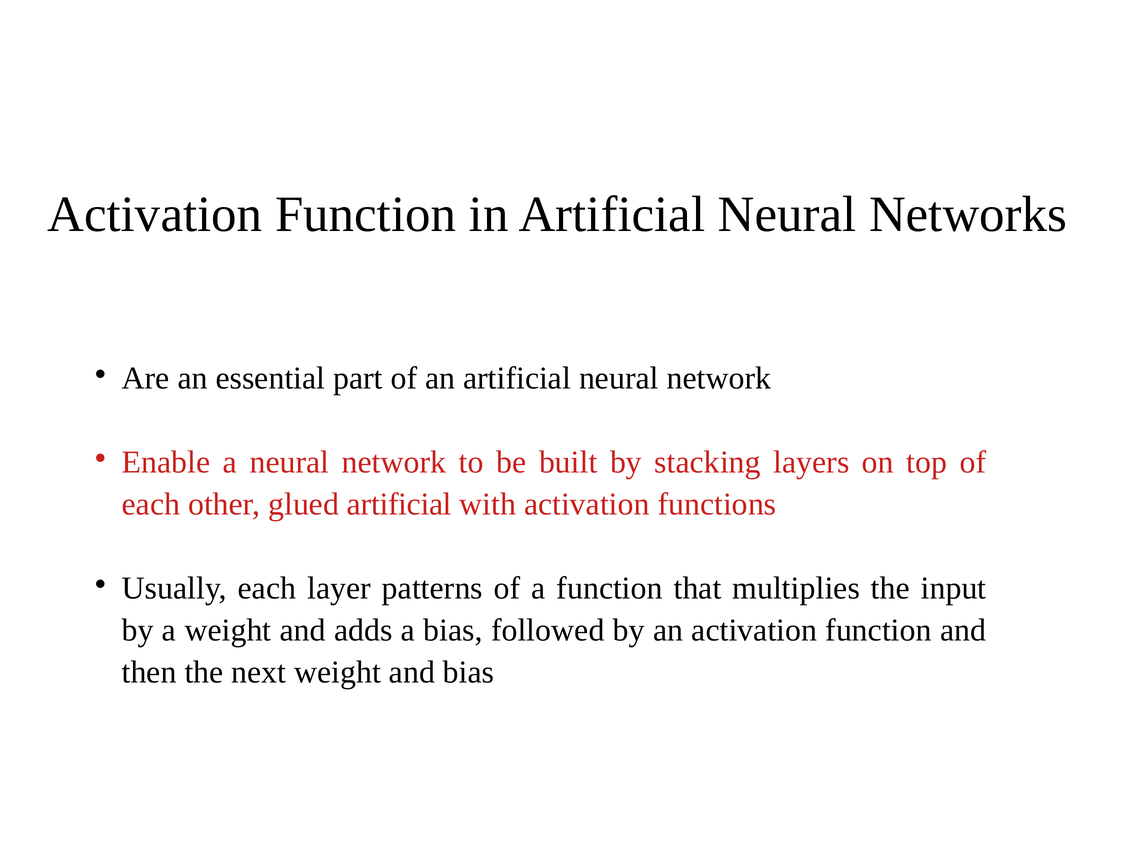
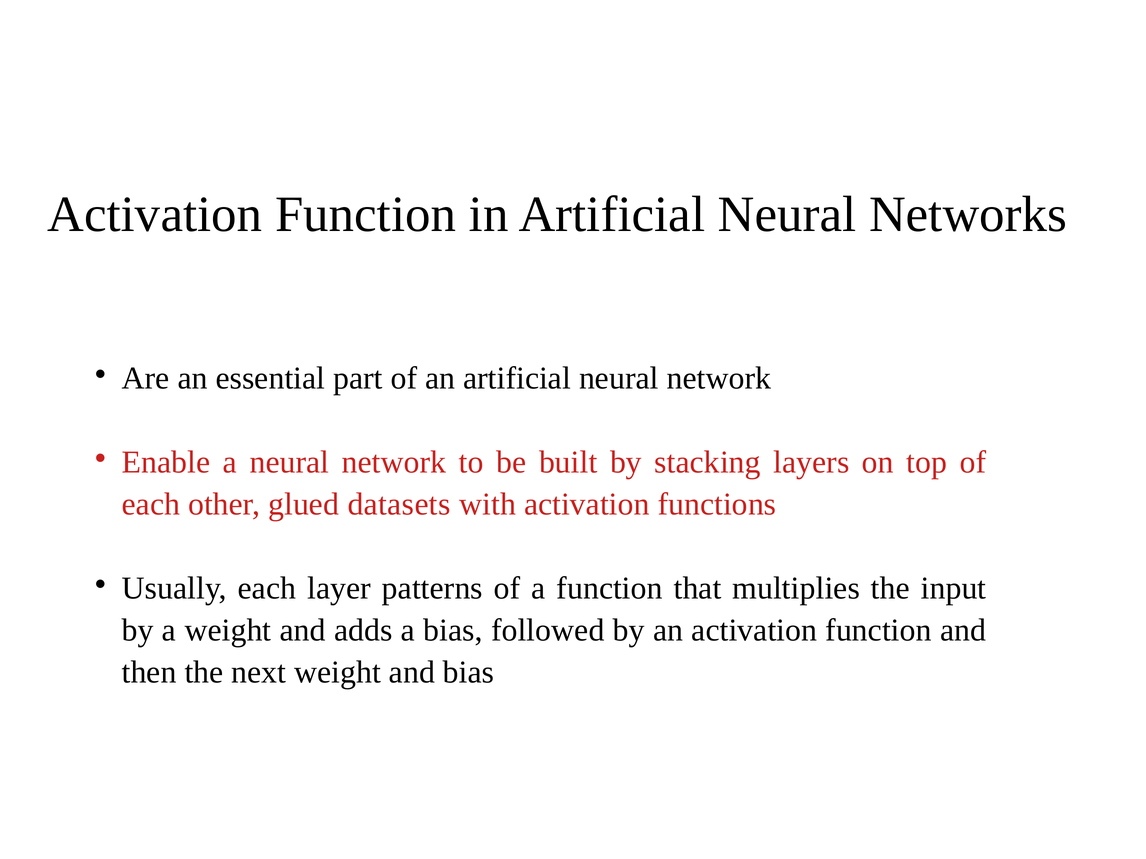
glued artificial: artificial -> datasets
